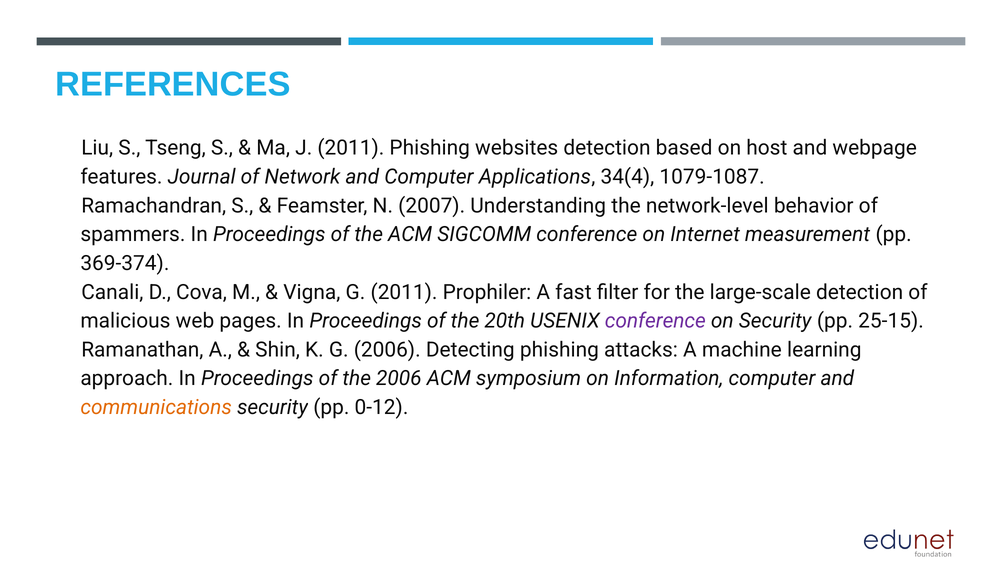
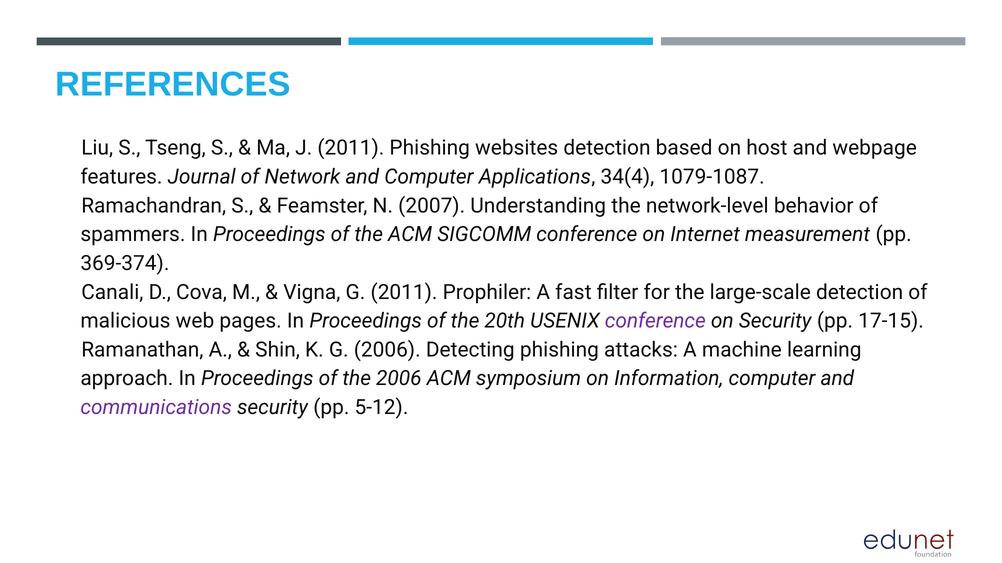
25-15: 25-15 -> 17-15
communications colour: orange -> purple
0-12: 0-12 -> 5-12
